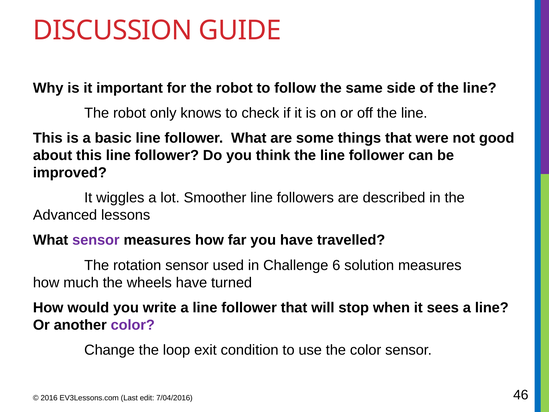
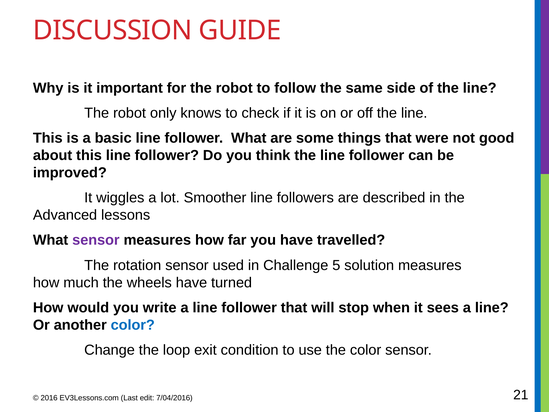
6: 6 -> 5
color at (133, 325) colour: purple -> blue
46: 46 -> 21
